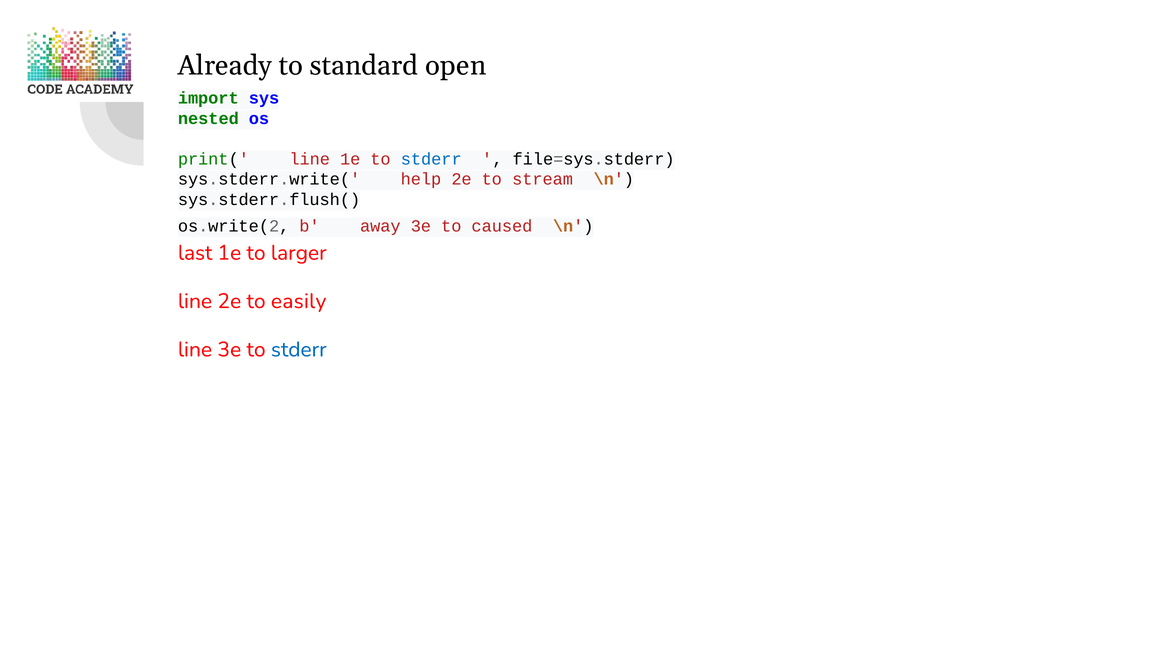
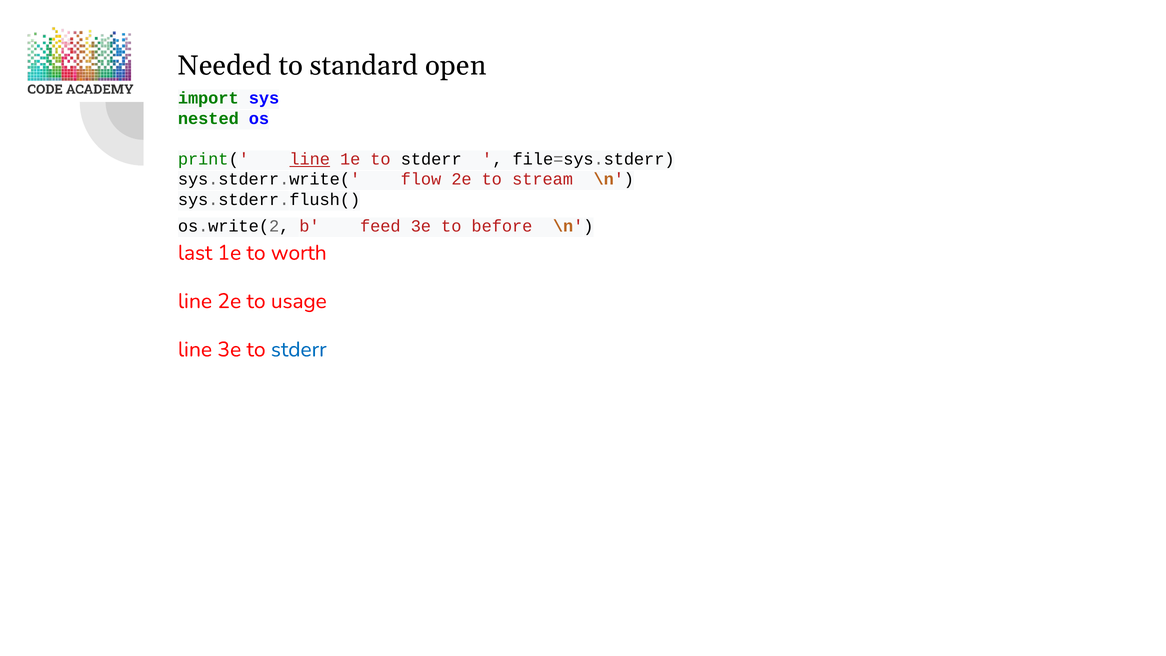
Already: Already -> Needed
line at (310, 159) underline: none -> present
stderr at (431, 159) colour: blue -> black
help: help -> flow
away: away -> feed
caused: caused -> before
larger: larger -> worth
easily: easily -> usage
